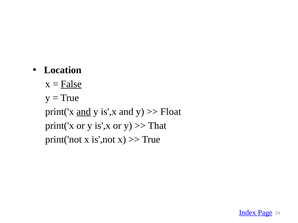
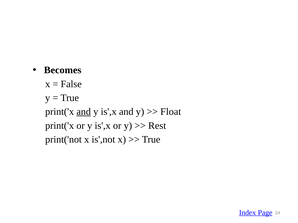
Location: Location -> Becomes
False underline: present -> none
That: That -> Rest
